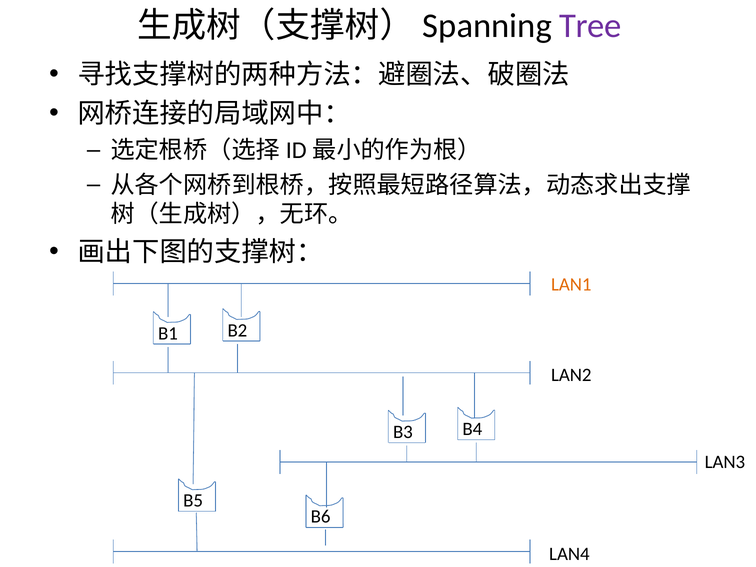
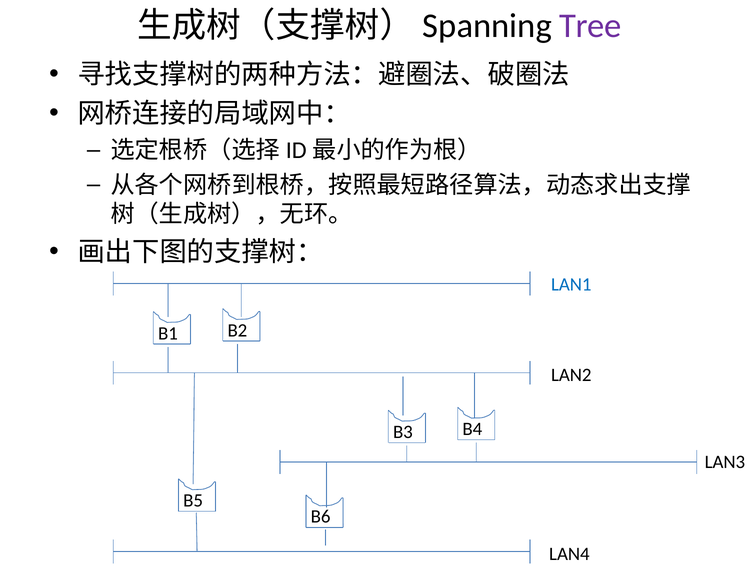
LAN1 colour: orange -> blue
